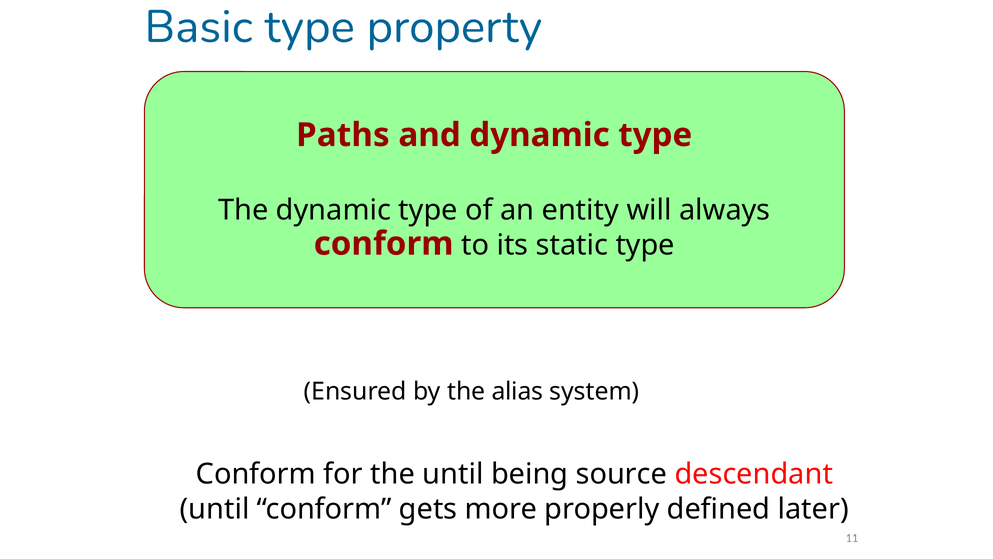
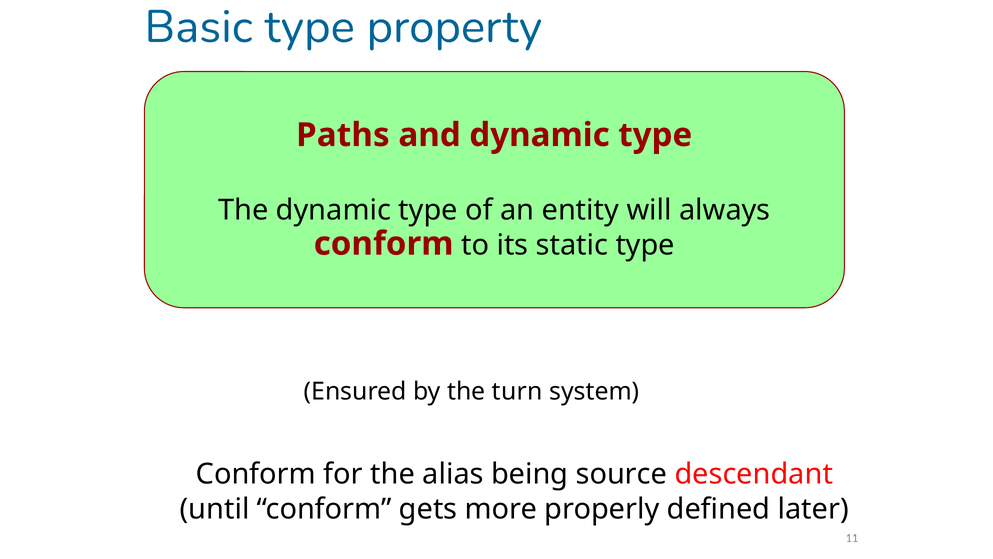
alias: alias -> turn
the until: until -> alias
